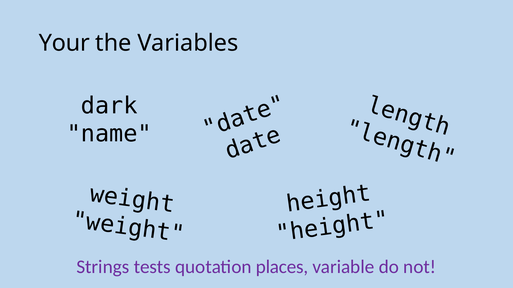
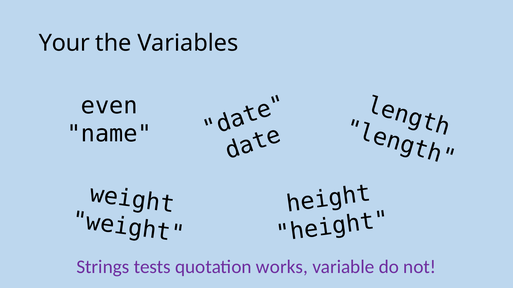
dark: dark -> even
places: places -> works
